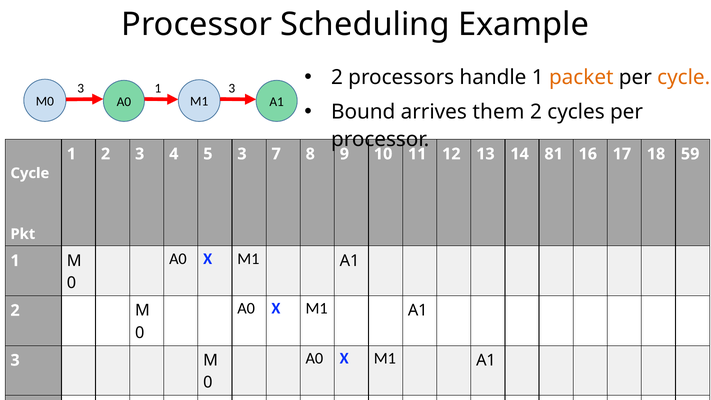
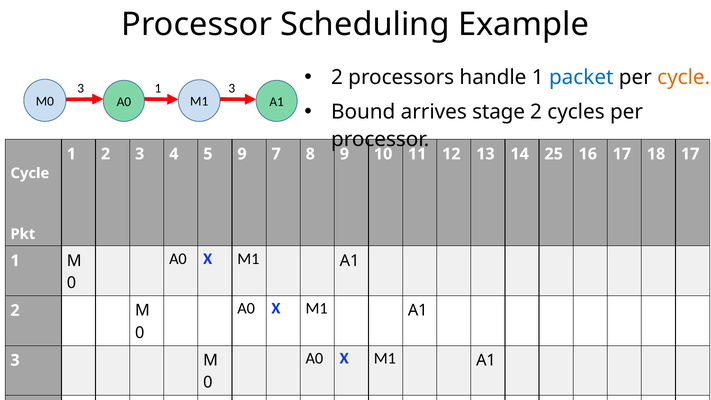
packet colour: orange -> blue
them: them -> stage
5 3: 3 -> 9
81: 81 -> 25
18 59: 59 -> 17
